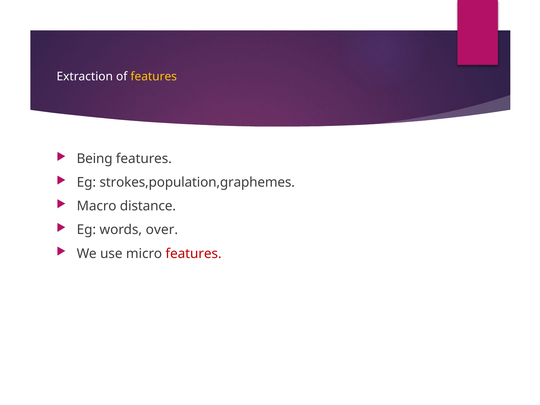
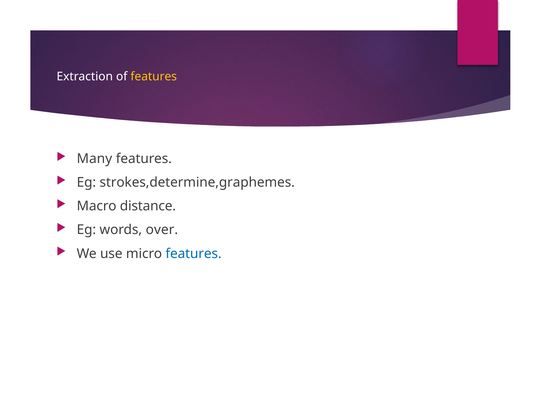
Being: Being -> Many
strokes,population,graphemes: strokes,population,graphemes -> strokes,determine,graphemes
features at (194, 254) colour: red -> blue
